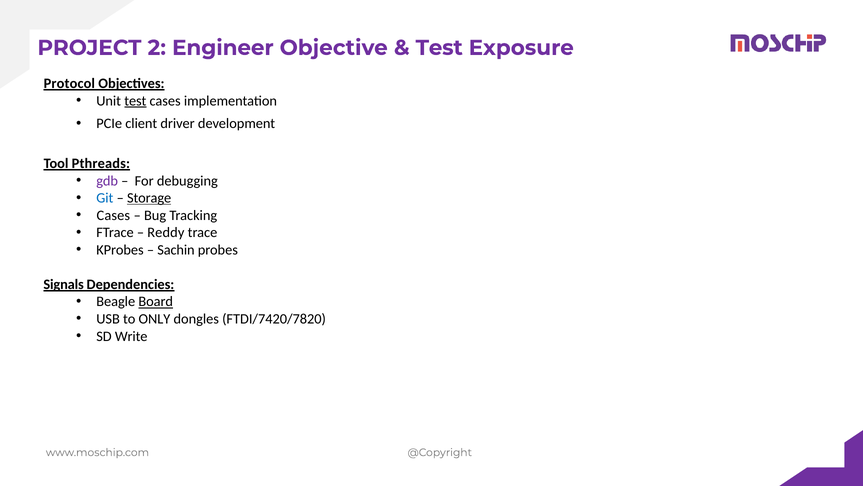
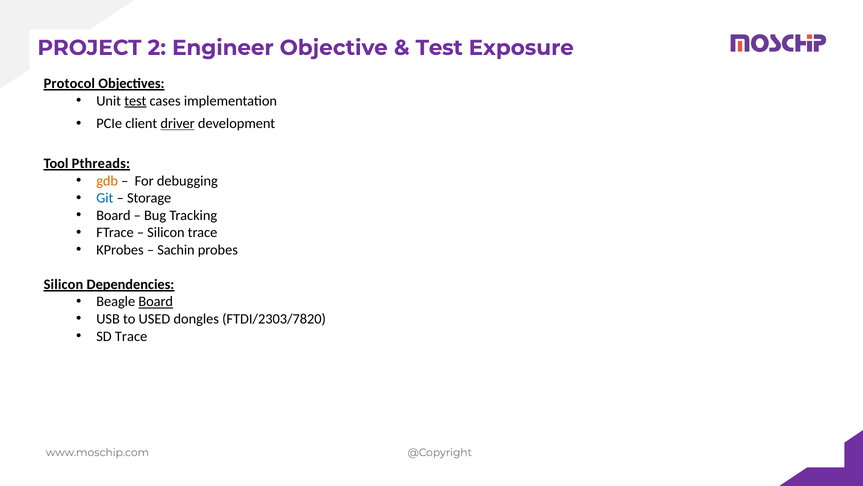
driver underline: none -> present
gdb colour: purple -> orange
Storage underline: present -> none
Cases at (113, 215): Cases -> Board
Reddy at (166, 232): Reddy -> Silicon
Signals at (64, 284): Signals -> Silicon
ONLY: ONLY -> USED
FTDI/7420/7820: FTDI/7420/7820 -> FTDI/2303/7820
SD Write: Write -> Trace
